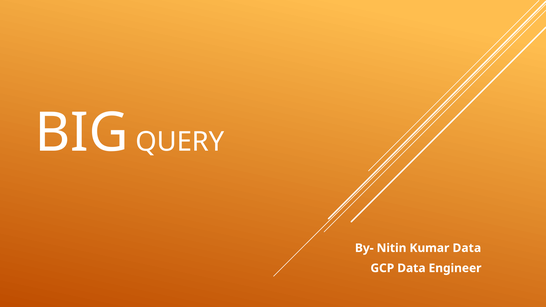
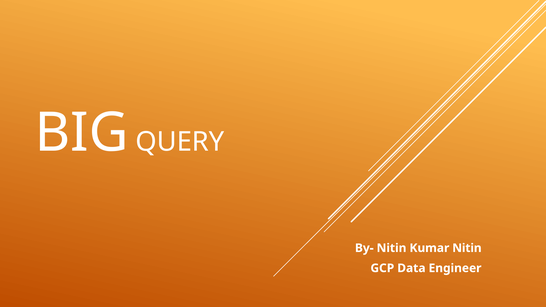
Kumar Data: Data -> Nitin
